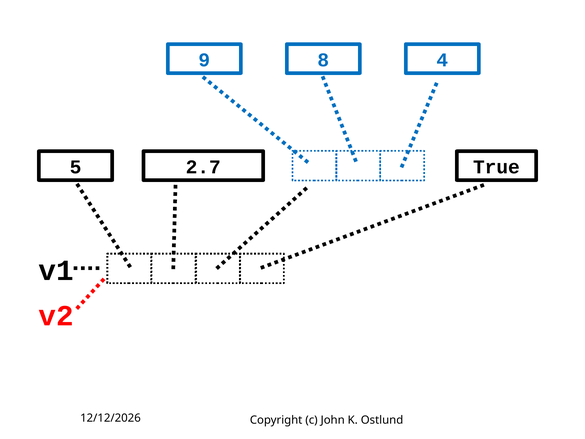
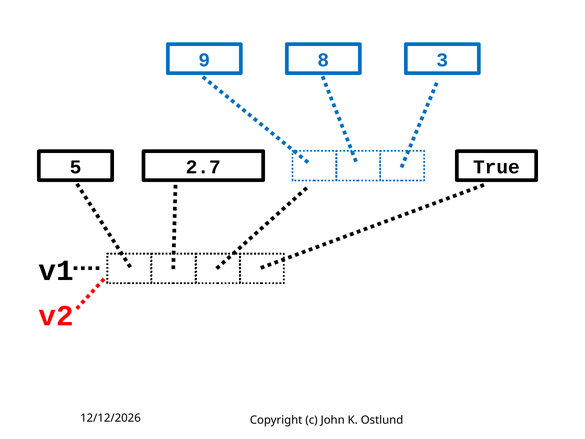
4: 4 -> 3
